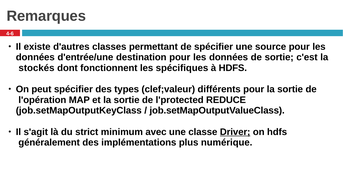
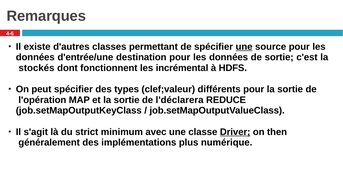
une at (244, 47) underline: none -> present
spécifiques: spécifiques -> incrémental
l'protected: l'protected -> l'déclarera
on hdfs: hdfs -> then
